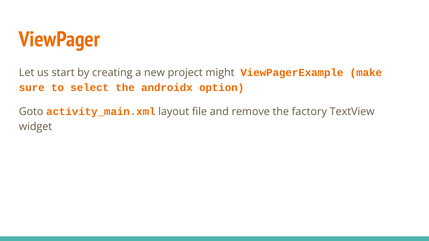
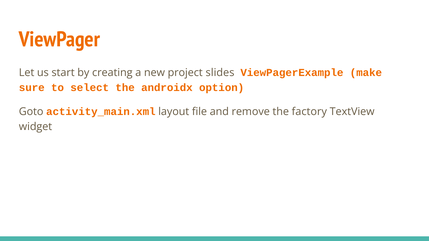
might: might -> slides
